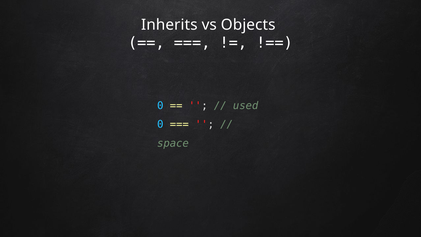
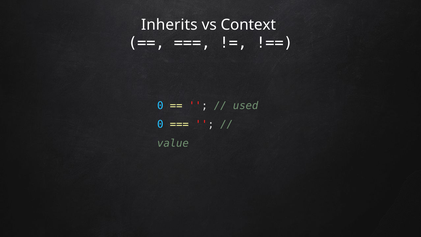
Objects: Objects -> Context
space: space -> value
